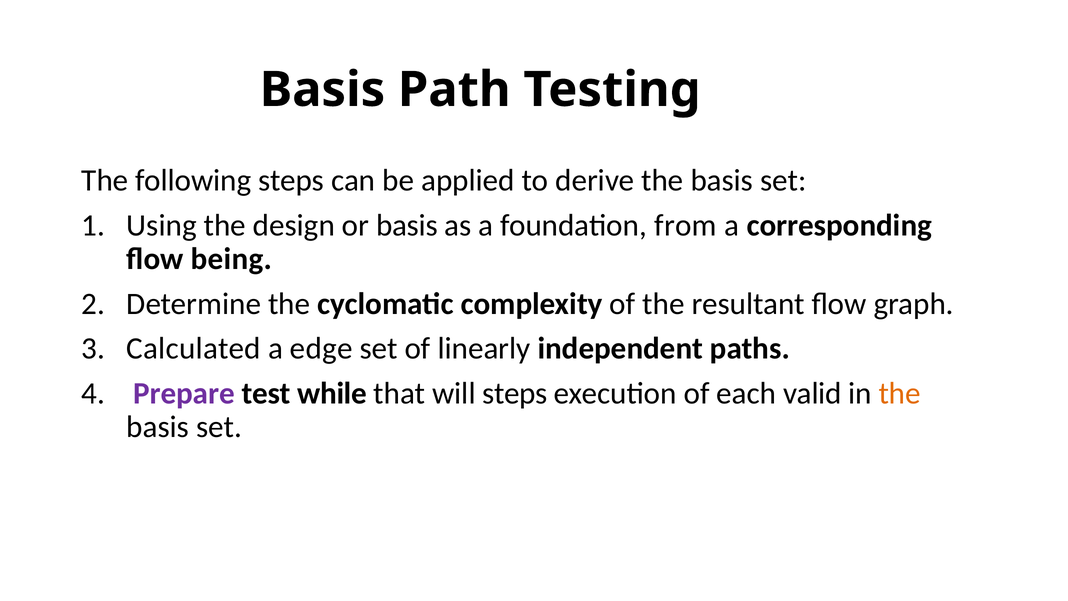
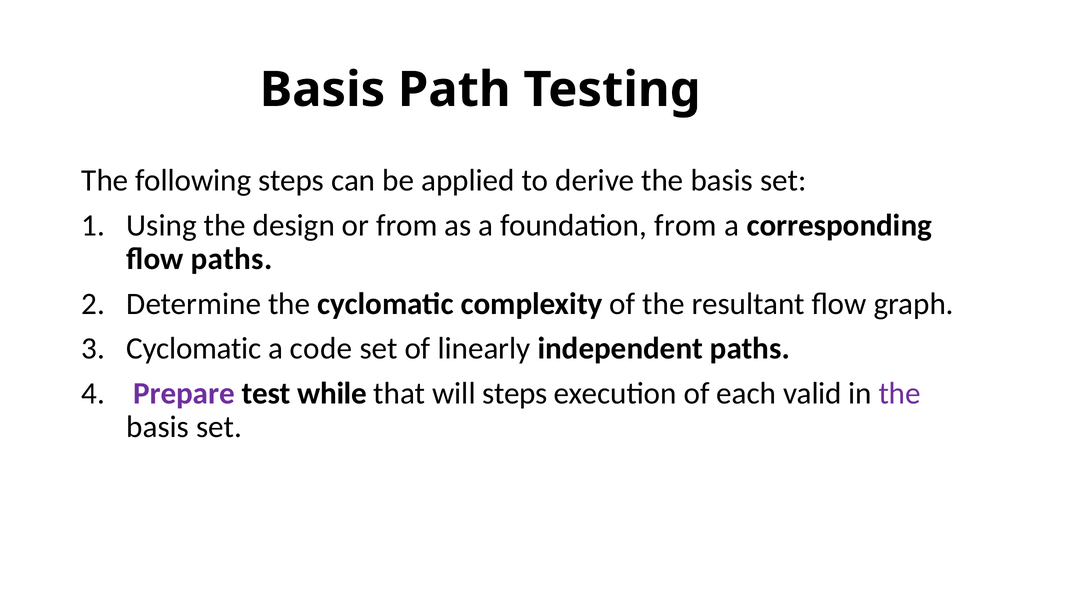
or basis: basis -> from
flow being: being -> paths
Calculated at (194, 349): Calculated -> Cyclomatic
edge: edge -> code
the at (900, 393) colour: orange -> purple
